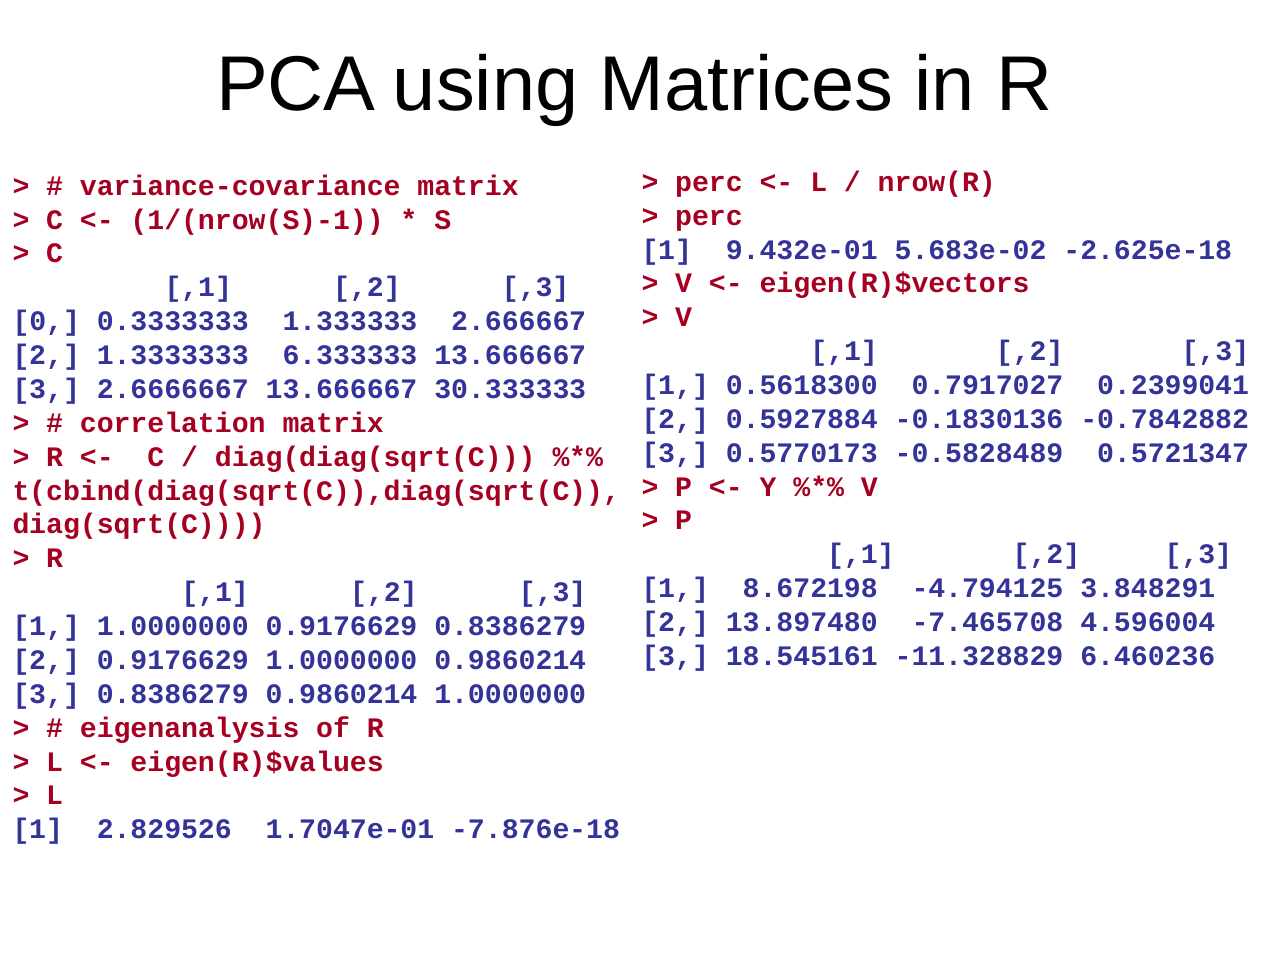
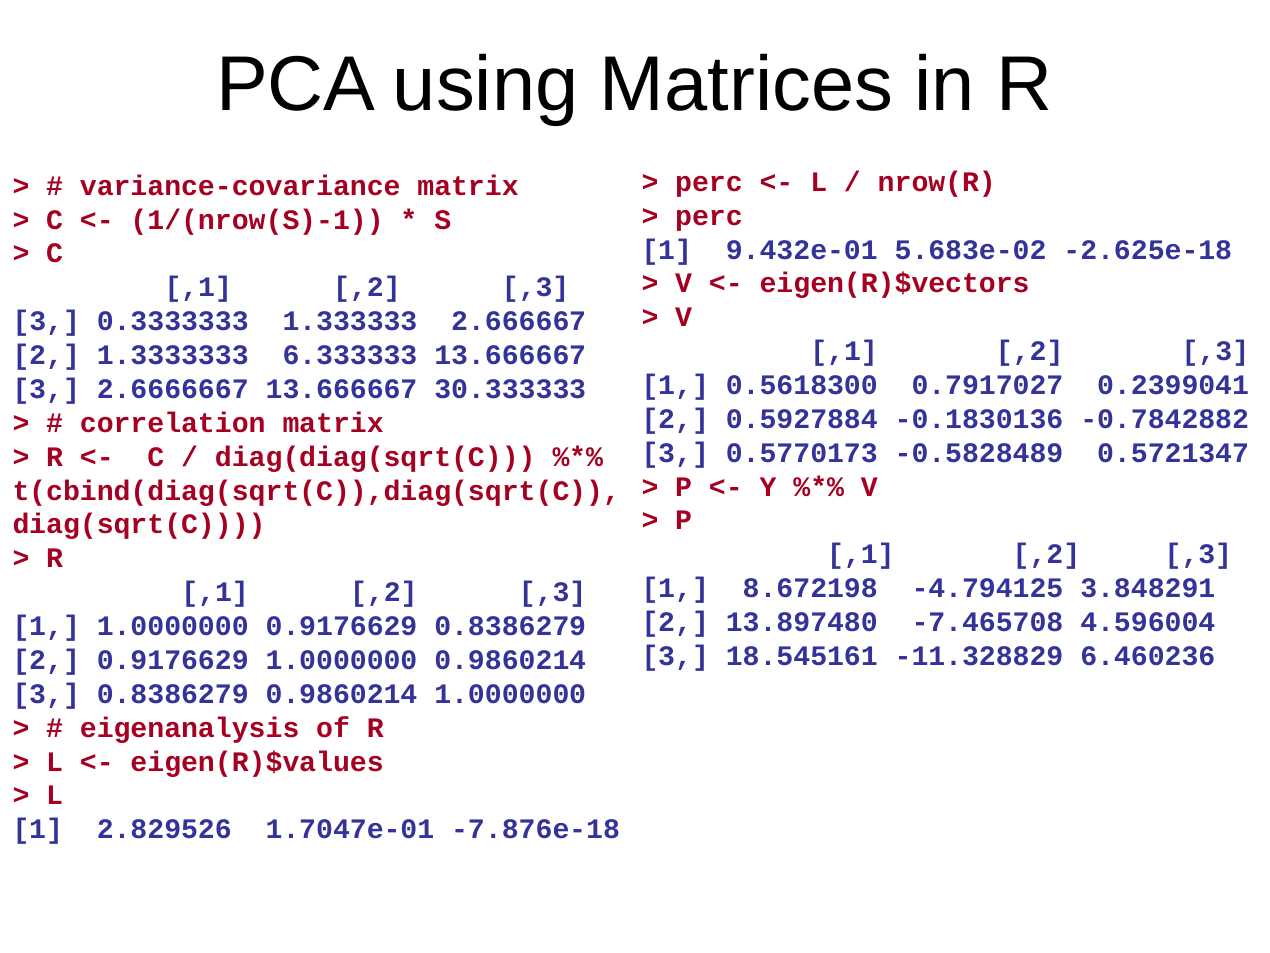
0 at (46, 321): 0 -> 3
